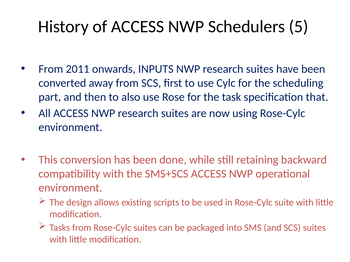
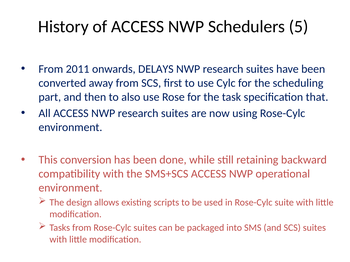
INPUTS: INPUTS -> DELAYS
